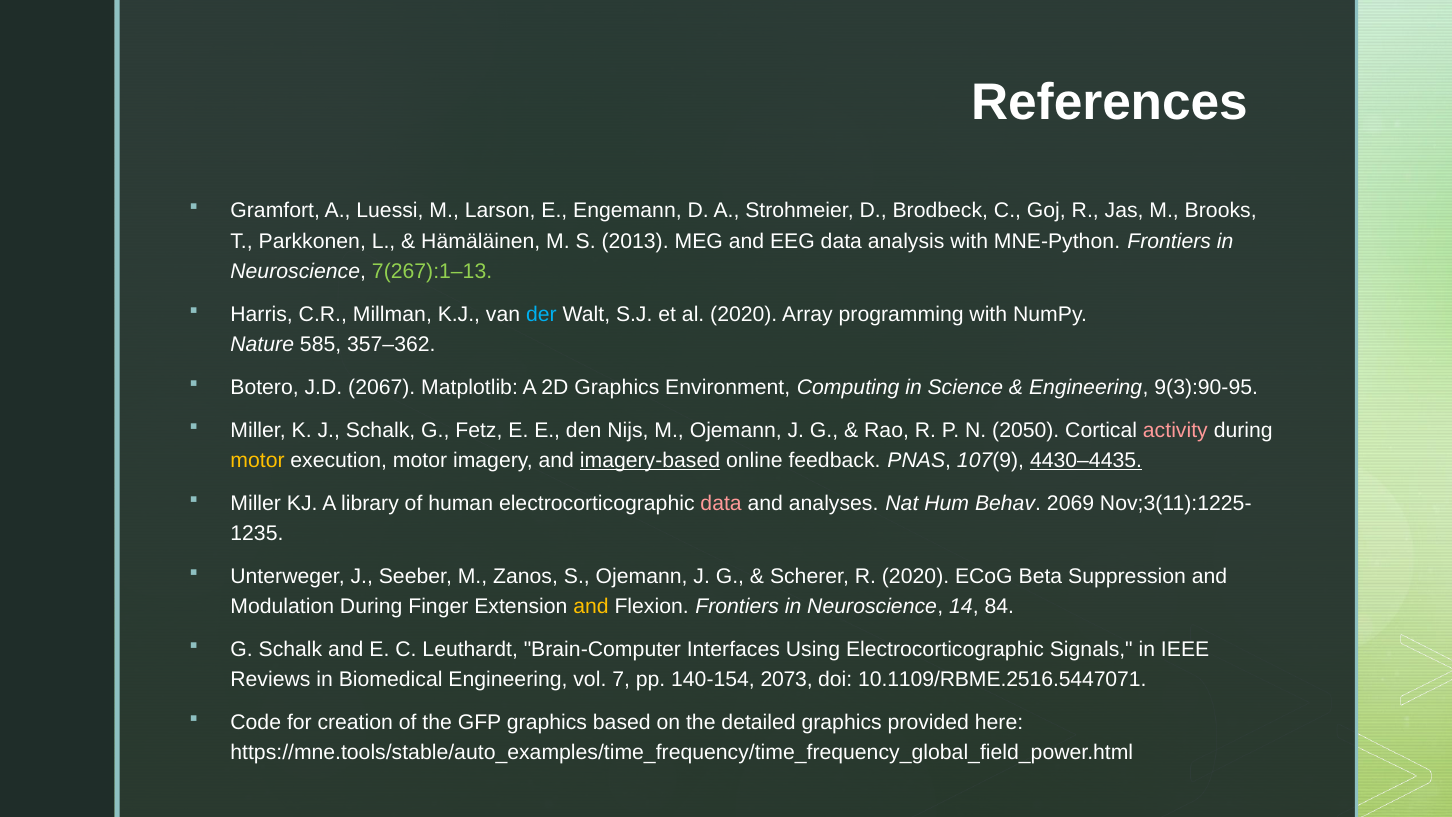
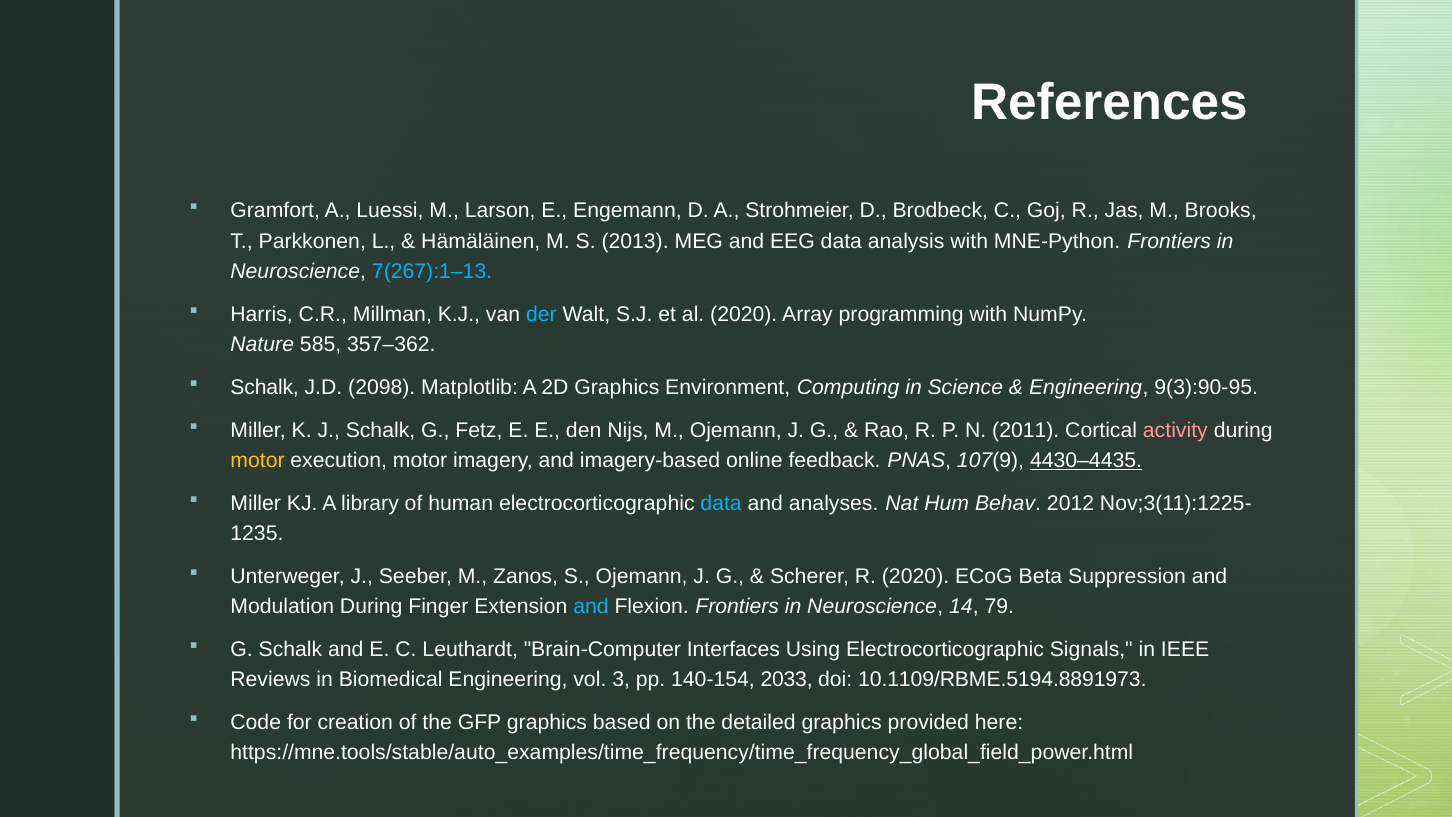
7(267):1–13 colour: light green -> light blue
Botero at (265, 387): Botero -> Schalk
2067: 2067 -> 2098
2050: 2050 -> 2011
imagery-based underline: present -> none
data at (721, 503) colour: pink -> light blue
2069: 2069 -> 2012
and at (591, 607) colour: yellow -> light blue
84: 84 -> 79
7: 7 -> 3
2073: 2073 -> 2033
10.1109/RBME.2516.5447071: 10.1109/RBME.2516.5447071 -> 10.1109/RBME.5194.8891973
